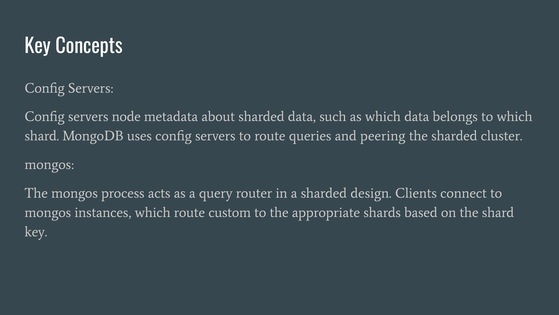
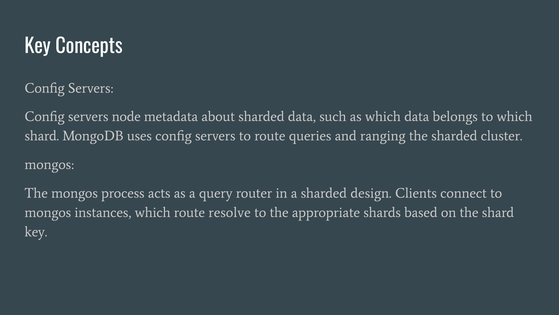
peering: peering -> ranging
custom: custom -> resolve
